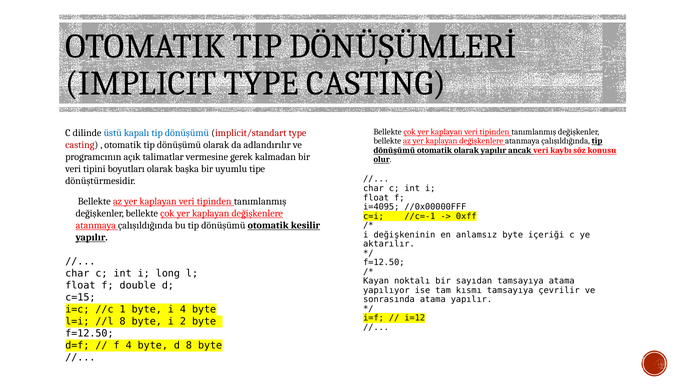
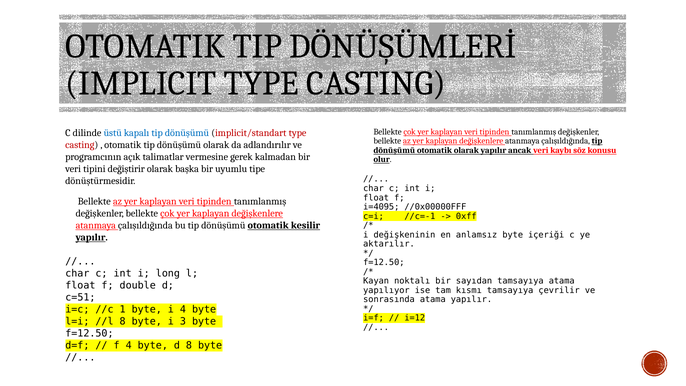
boyutları: boyutları -> değiştirir
c=15: c=15 -> c=51
2: 2 -> 3
